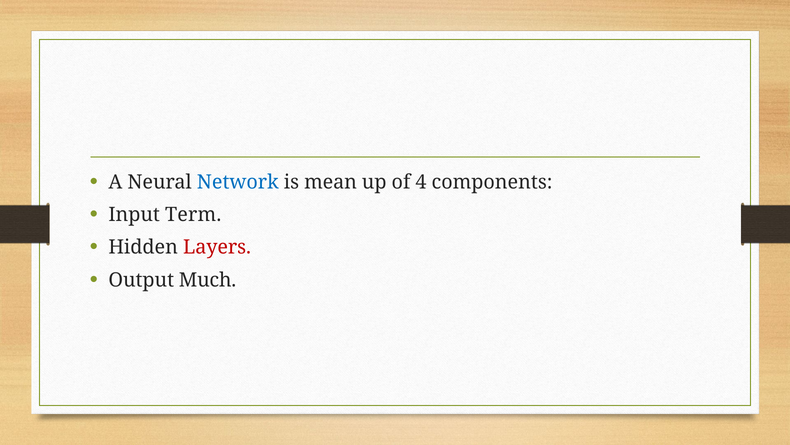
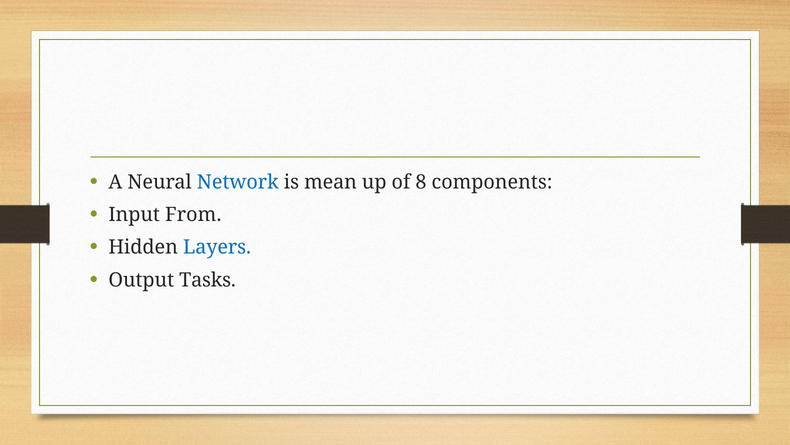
4: 4 -> 8
Term: Term -> From
Layers colour: red -> blue
Much: Much -> Tasks
